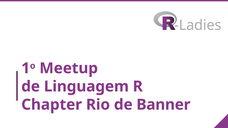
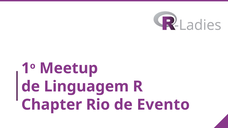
Banner: Banner -> Evento
